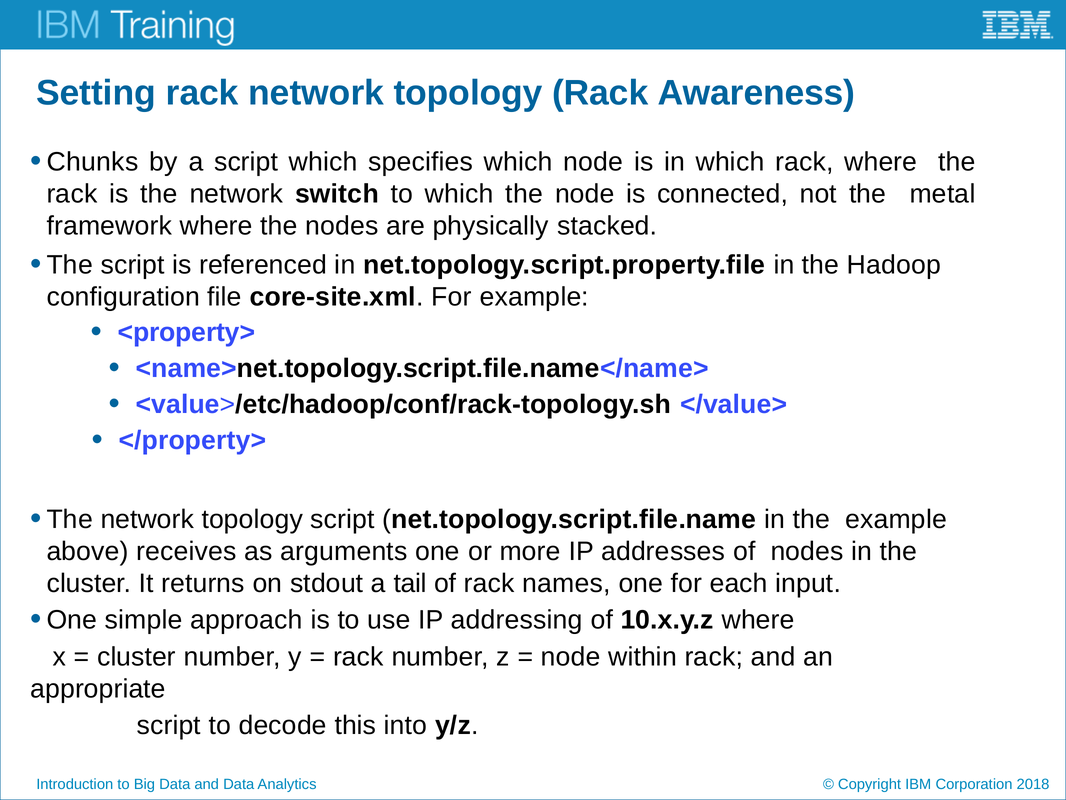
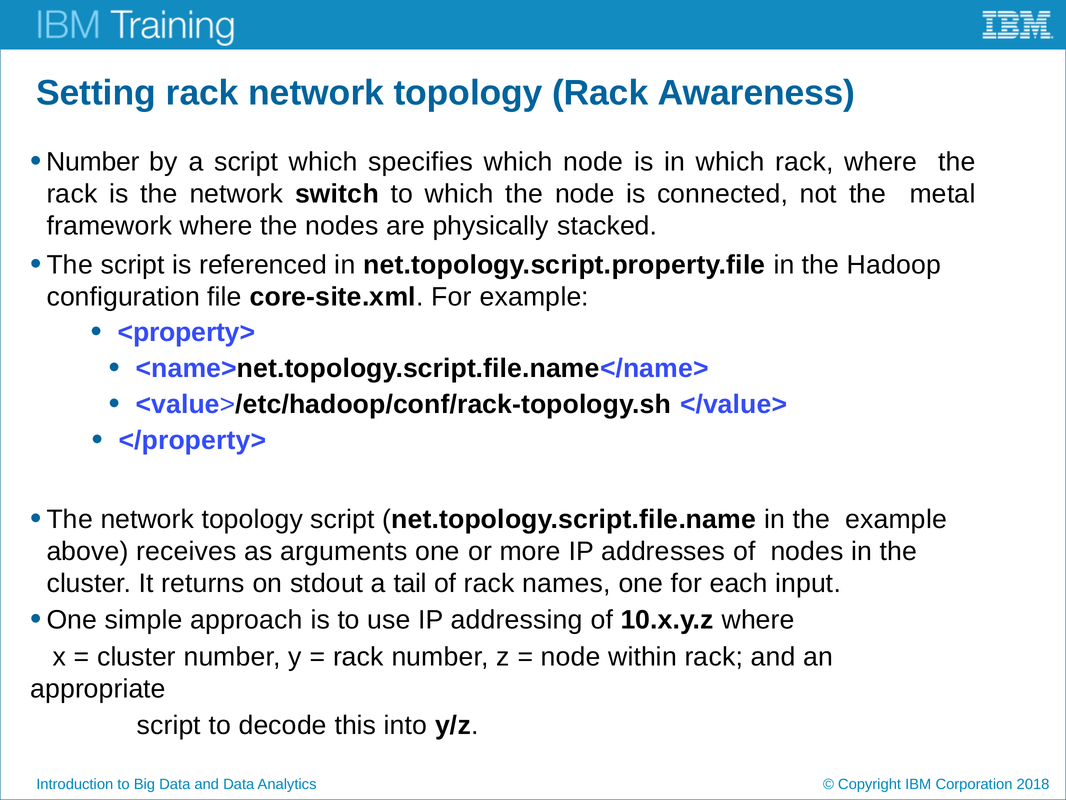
Chunks at (93, 162): Chunks -> Number
